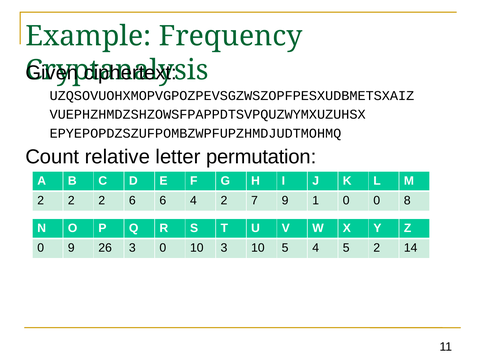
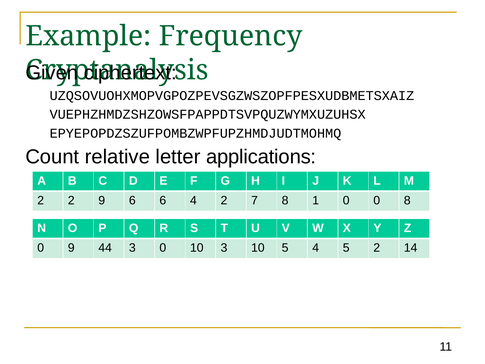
permutation: permutation -> applications
2 2 2: 2 -> 9
7 9: 9 -> 8
26: 26 -> 44
